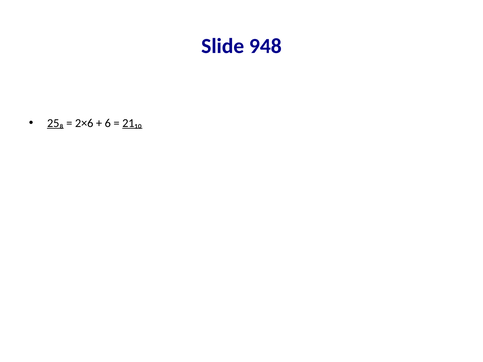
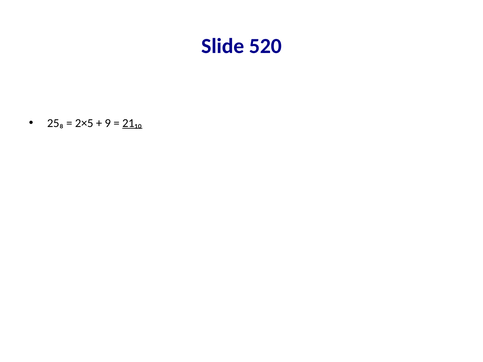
948: 948 -> 520
25₈ underline: present -> none
2×6: 2×6 -> 2×5
6: 6 -> 9
